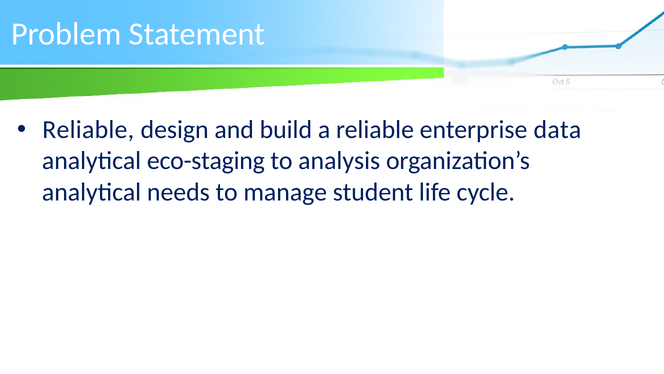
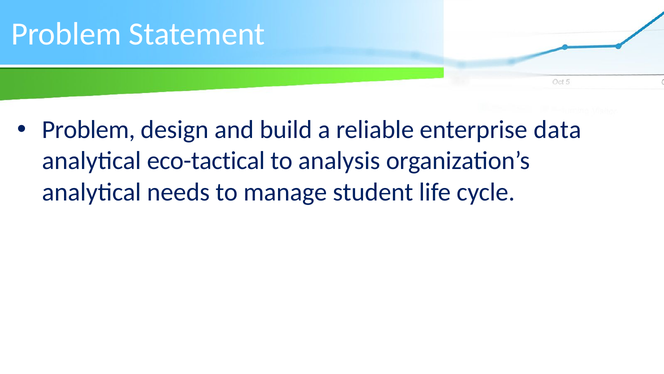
Reliable at (88, 130): Reliable -> Problem
eco-staging: eco-staging -> eco-tactical
